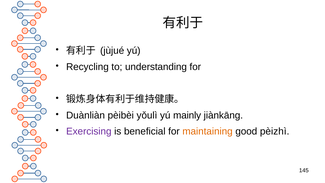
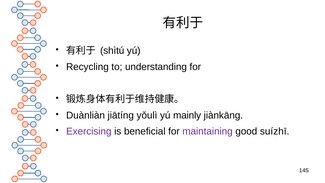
jùjué: jùjué -> shìtú
pèibèi: pèibèi -> jiātíng
maintaining colour: orange -> purple
pèizhì: pèizhì -> suízhī
